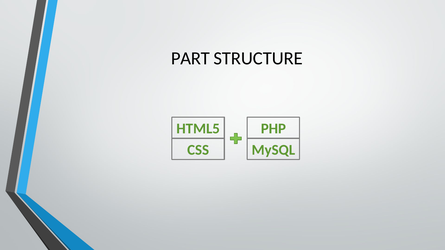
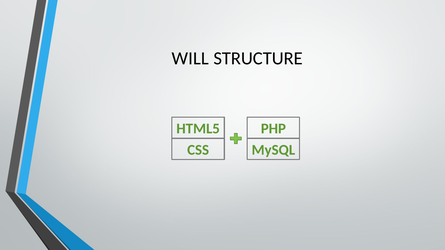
PART: PART -> WILL
